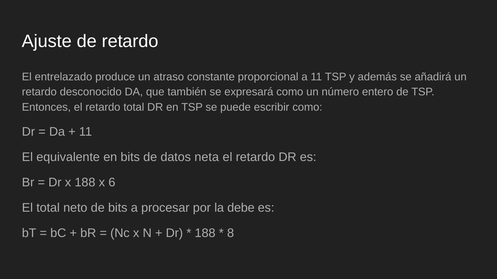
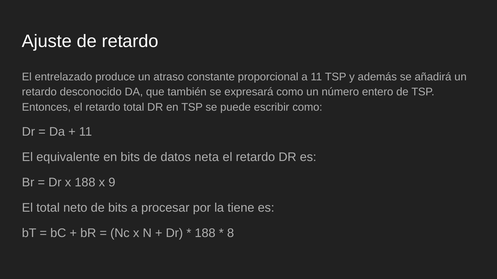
6: 6 -> 9
debe: debe -> tiene
